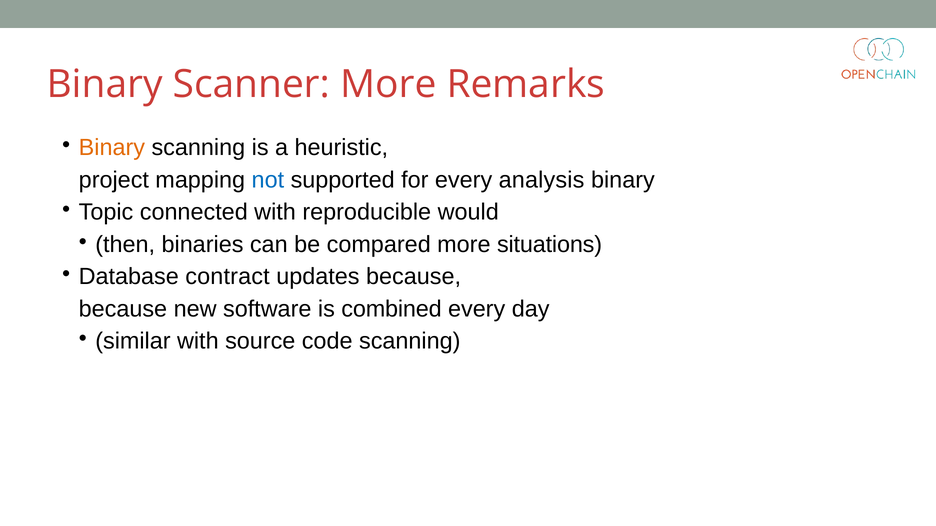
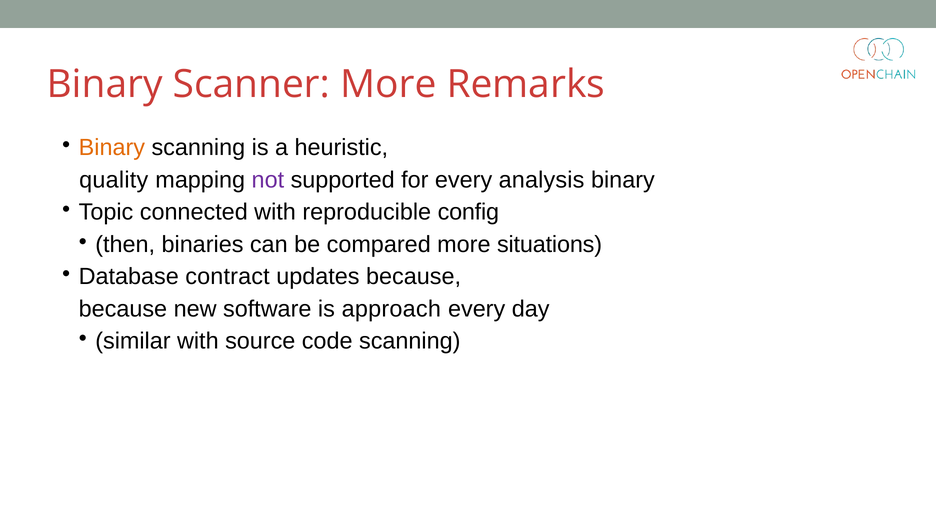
project: project -> quality
not colour: blue -> purple
would: would -> config
combined: combined -> approach
